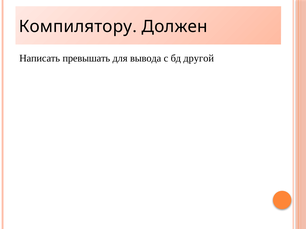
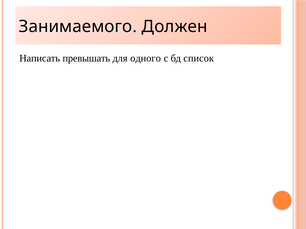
Компилятору: Компилятору -> Занимаемого
вывода: вывода -> одного
другой: другой -> список
